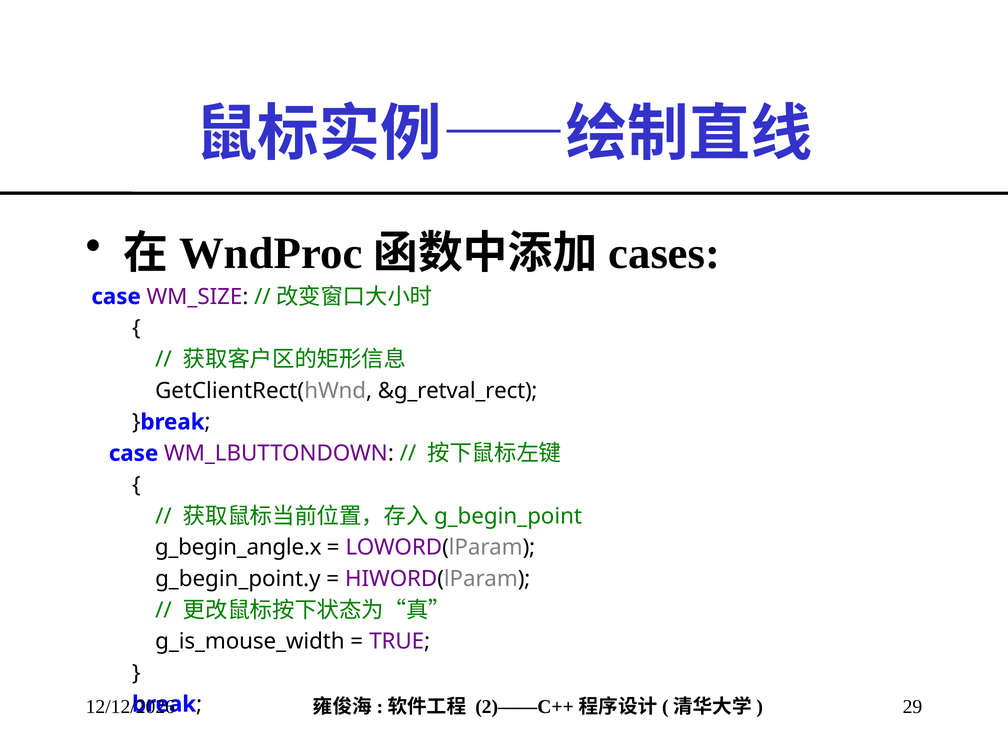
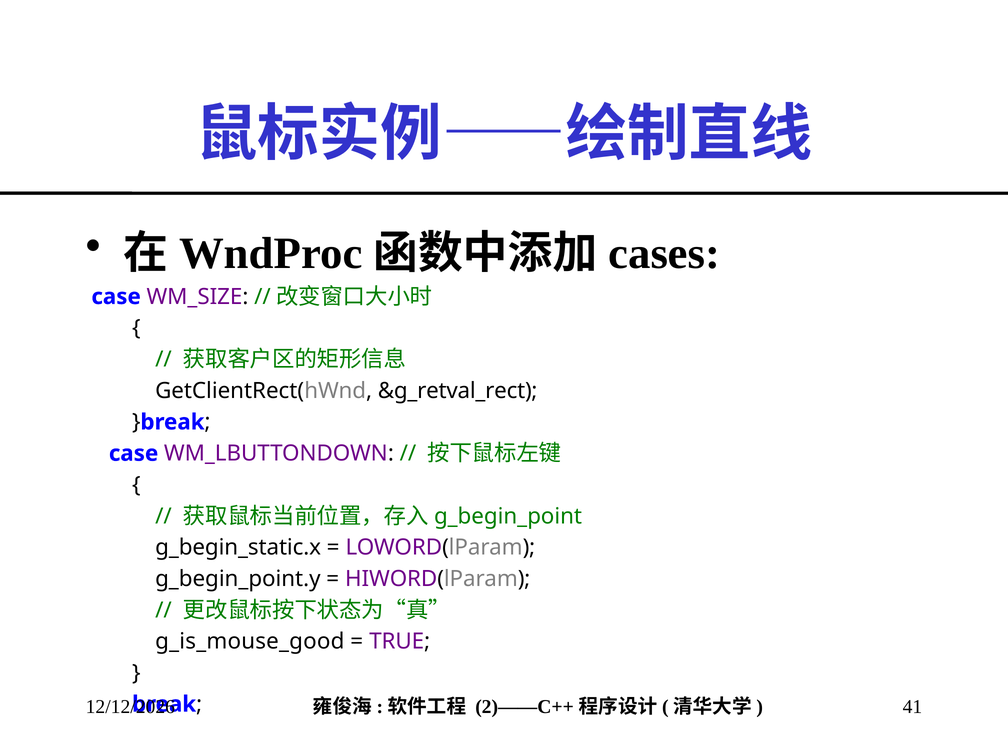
g_begin_angle.x: g_begin_angle.x -> g_begin_static.x
g_is_mouse_width: g_is_mouse_width -> g_is_mouse_good
29: 29 -> 41
